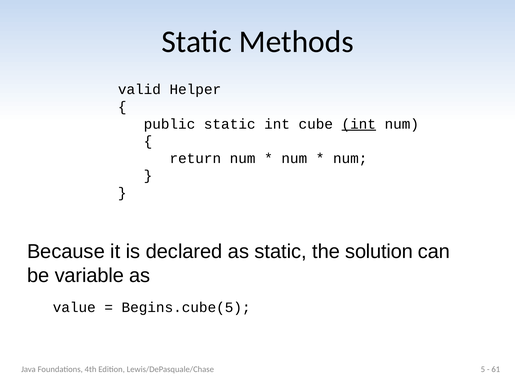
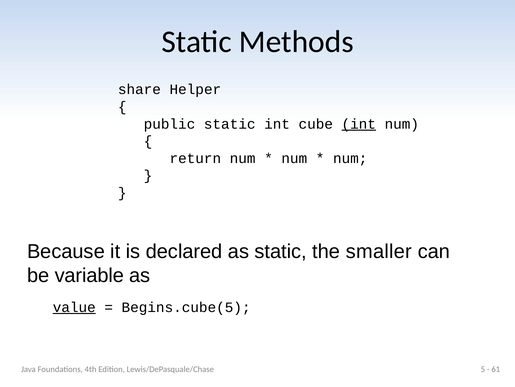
valid: valid -> share
solution: solution -> smaller
value underline: none -> present
